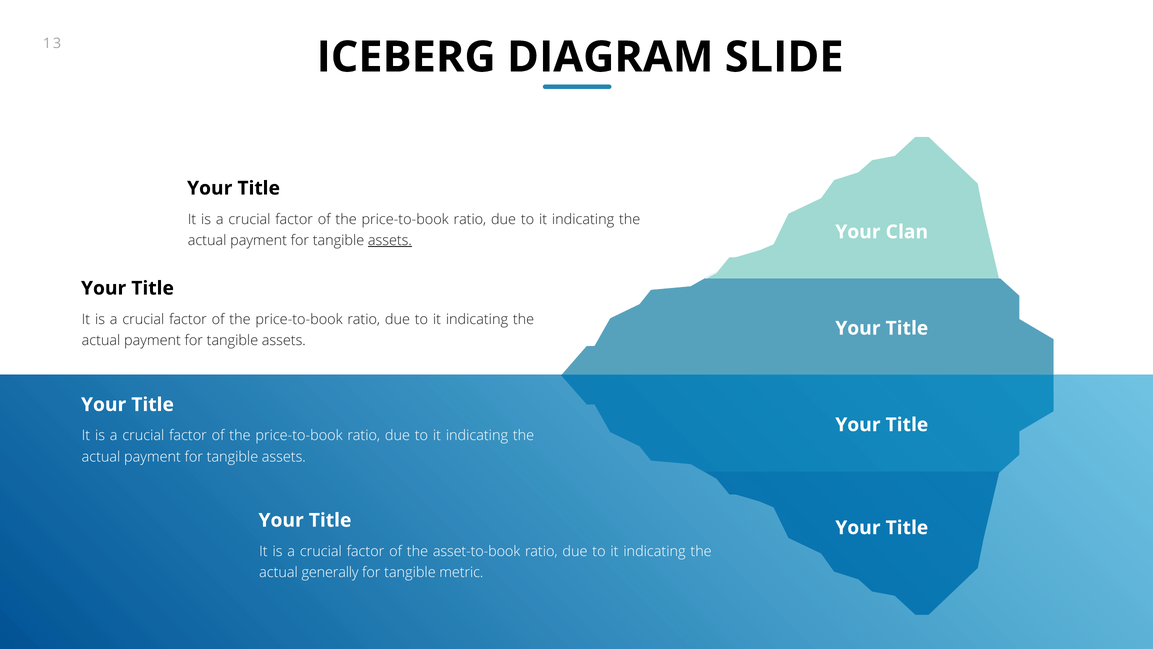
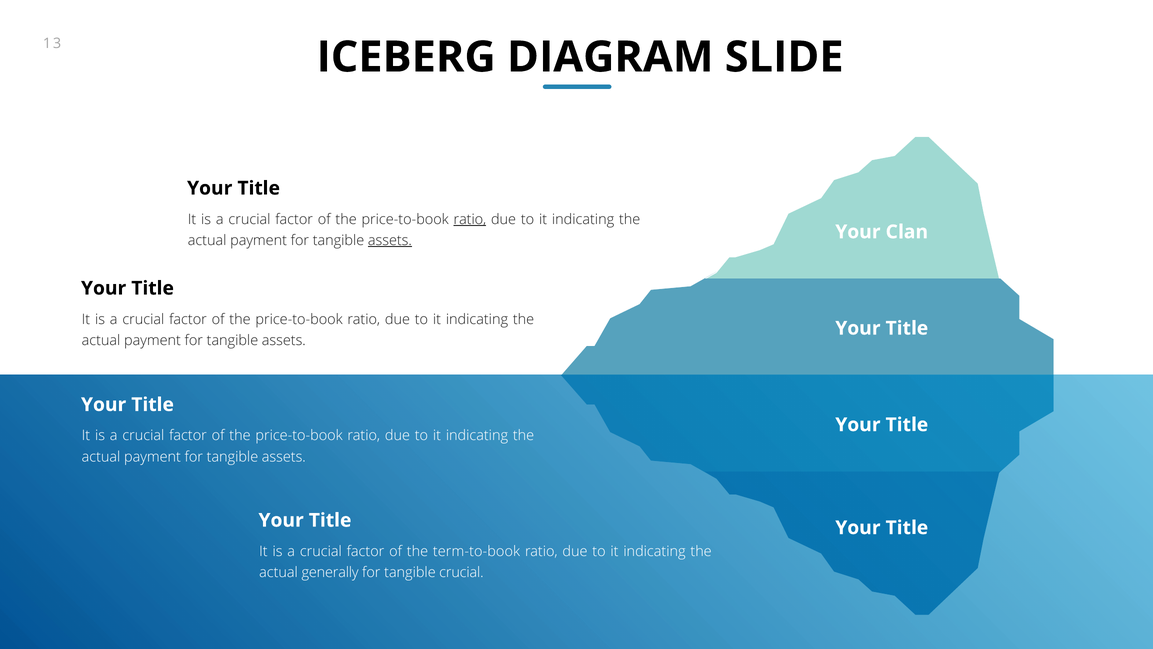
ratio at (470, 219) underline: none -> present
asset-to-book: asset-to-book -> term-to-book
tangible metric: metric -> crucial
